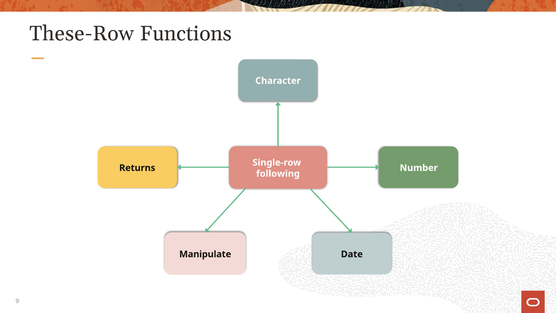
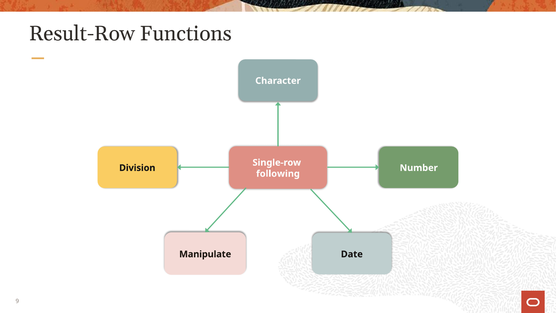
These-Row: These-Row -> Result-Row
Returns: Returns -> Division
